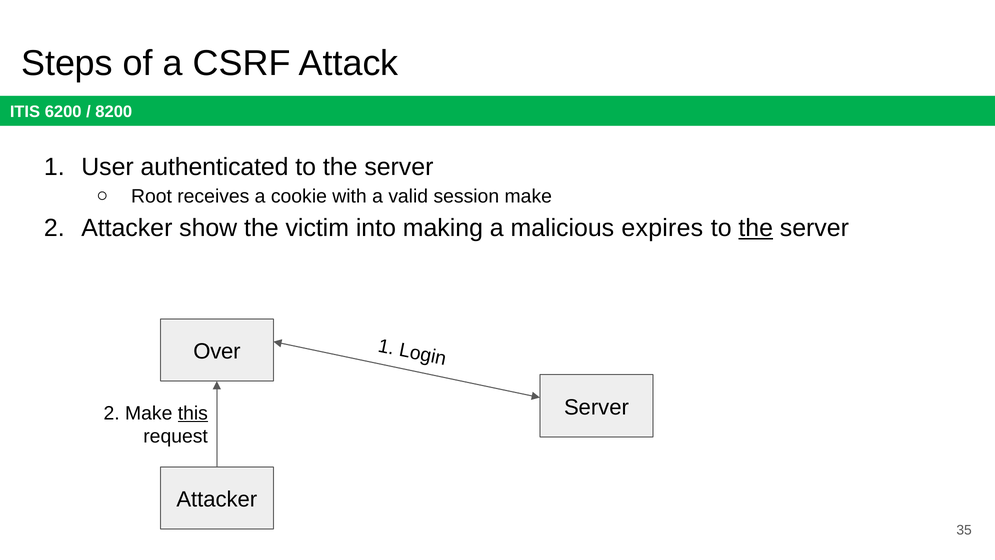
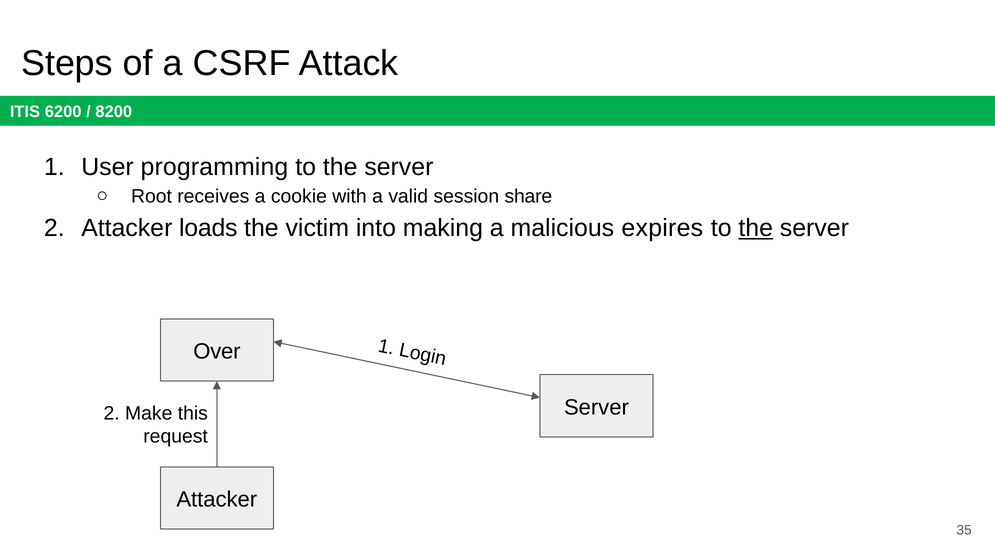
authenticated: authenticated -> programming
session make: make -> share
show: show -> loads
this underline: present -> none
